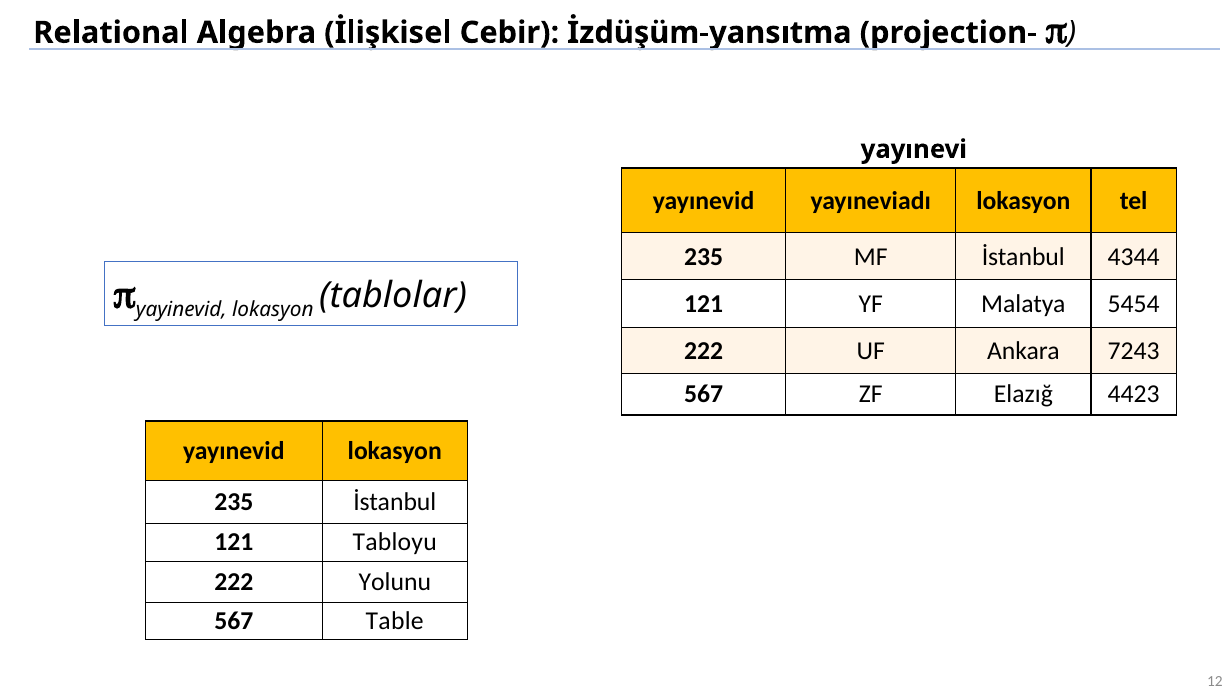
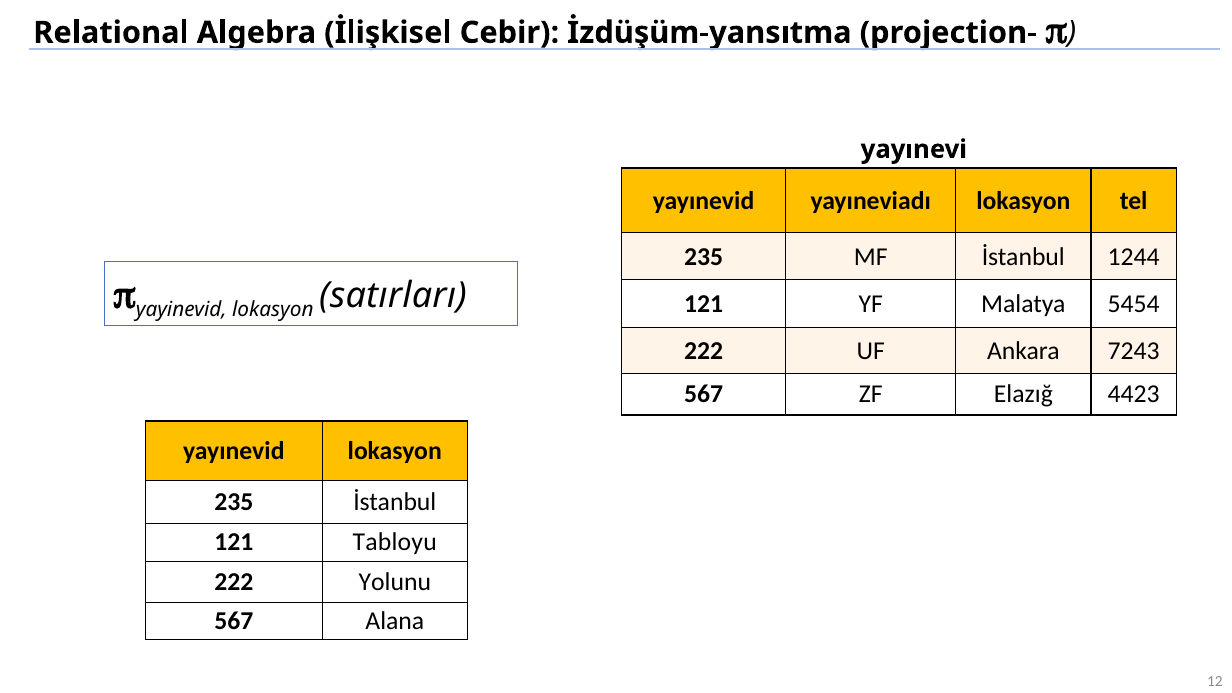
4344: 4344 -> 1244
tablolar: tablolar -> satırları
Table: Table -> Alana
